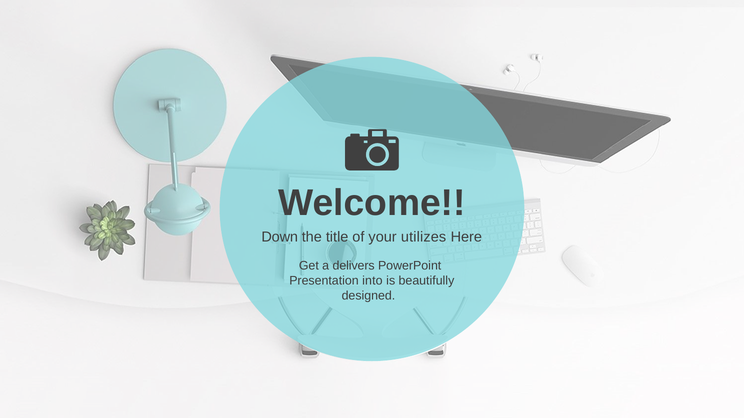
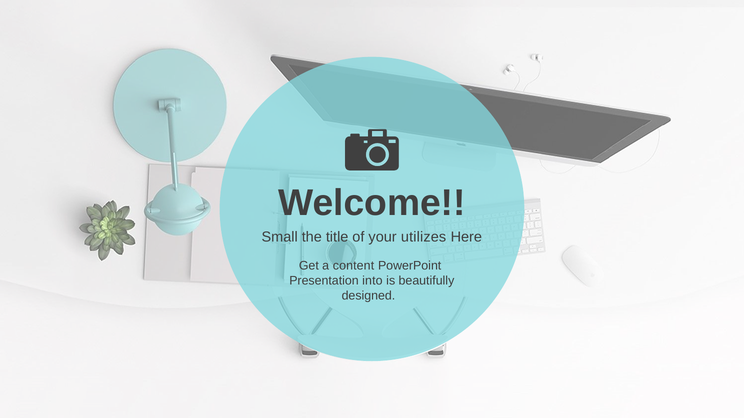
Down: Down -> Small
delivers: delivers -> content
